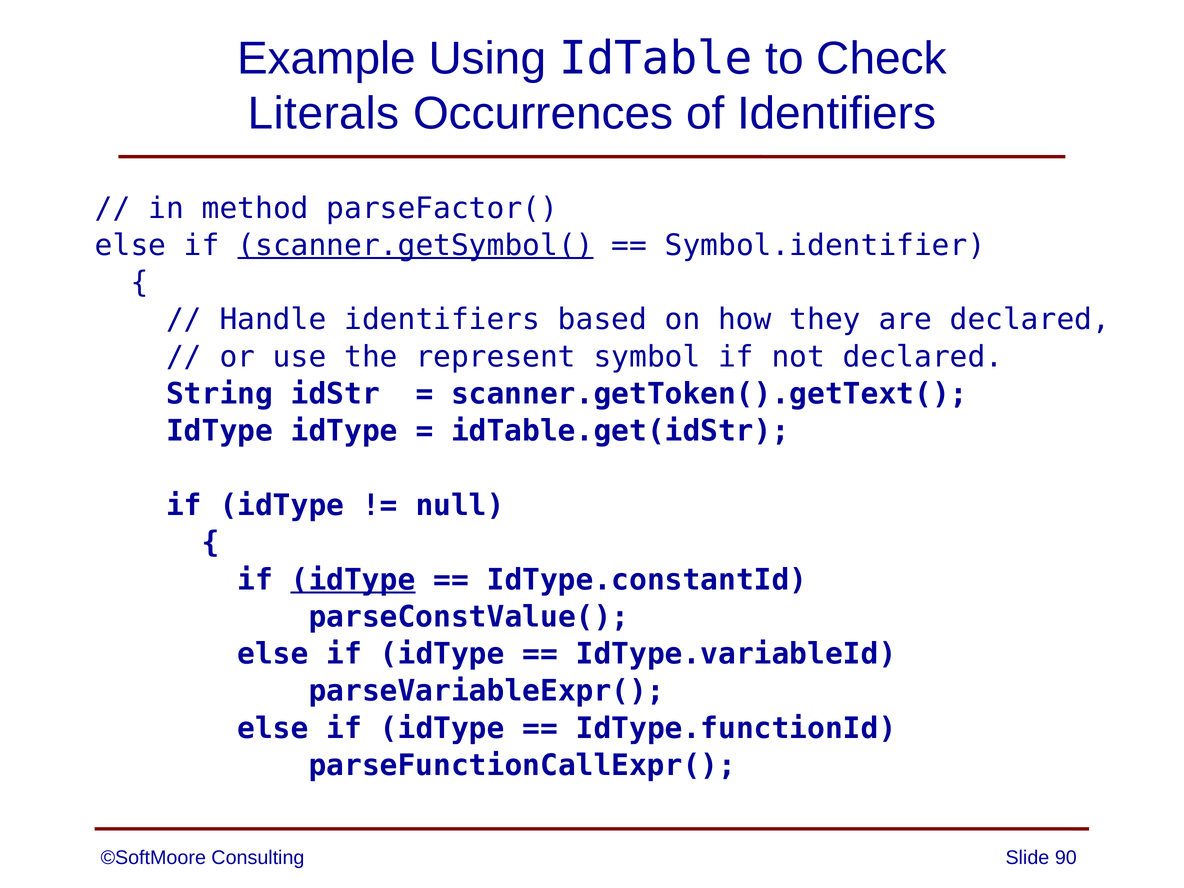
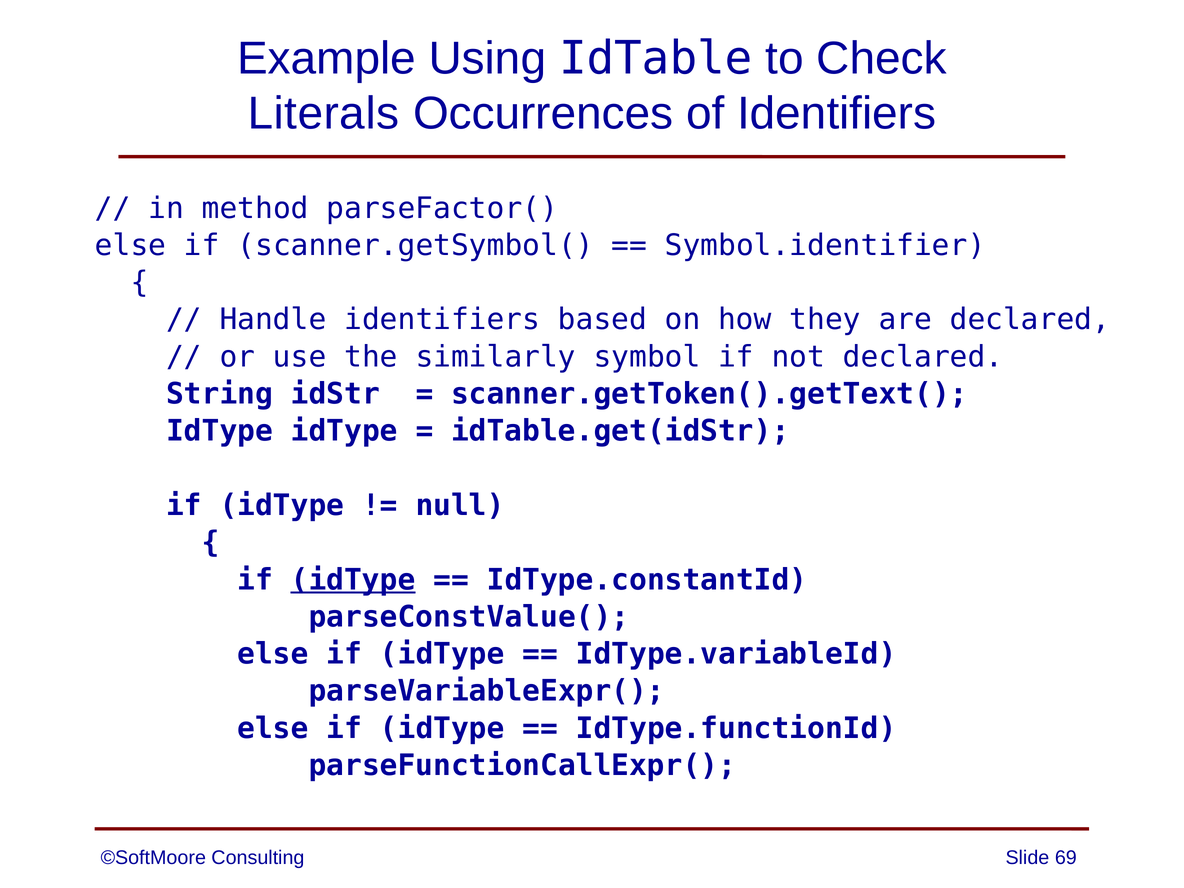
scanner.getSymbol( underline: present -> none
represent: represent -> similarly
90: 90 -> 69
